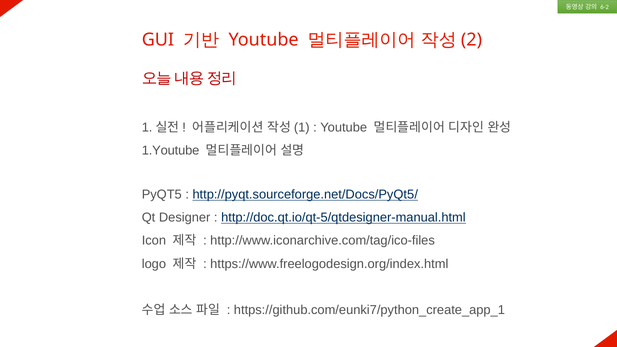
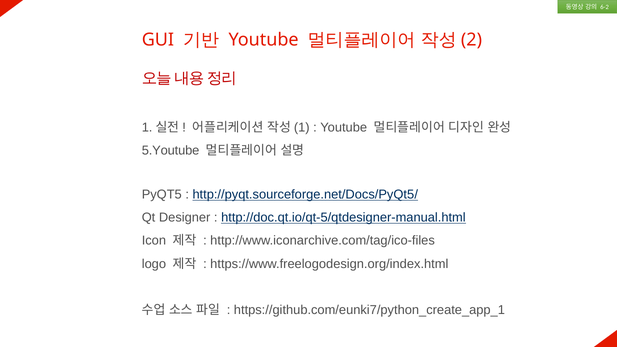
1.Youtube: 1.Youtube -> 5.Youtube
